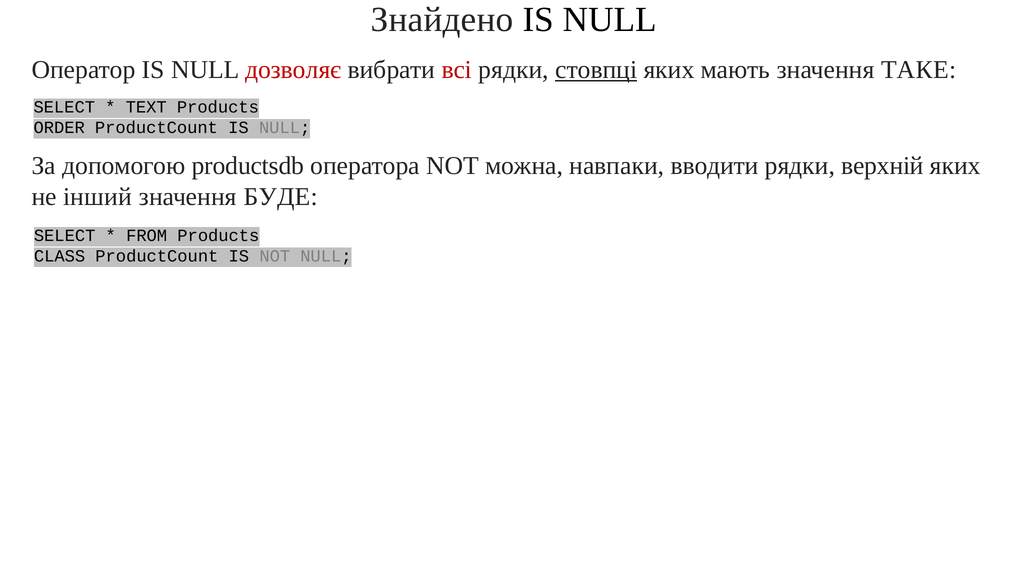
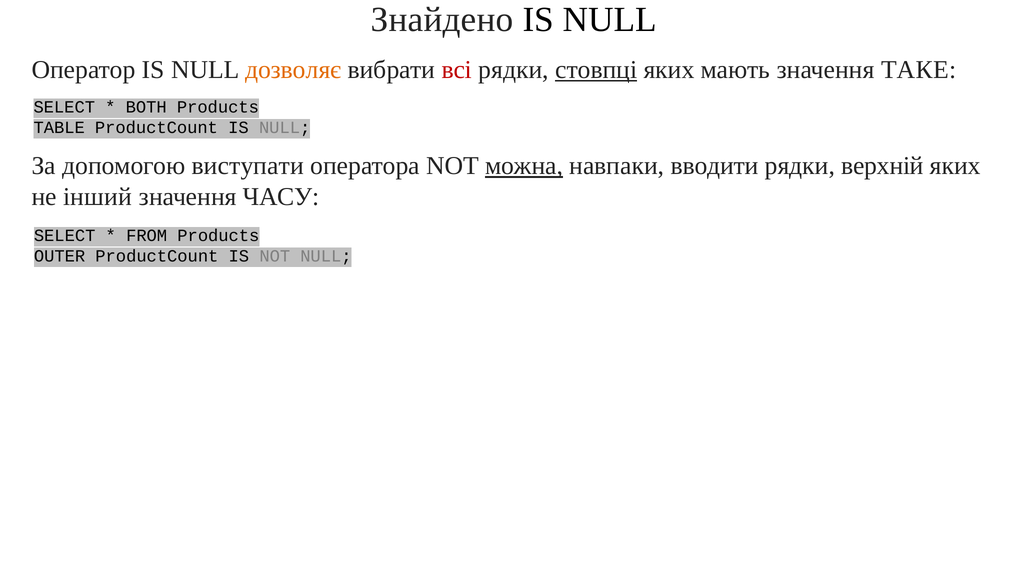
дозволяє colour: red -> orange
TEXT: TEXT -> BOTH
ORDER: ORDER -> TABLE
productsdb: productsdb -> виступати
можна underline: none -> present
БУДЕ: БУДЕ -> ЧАСУ
CLASS: CLASS -> OUTER
